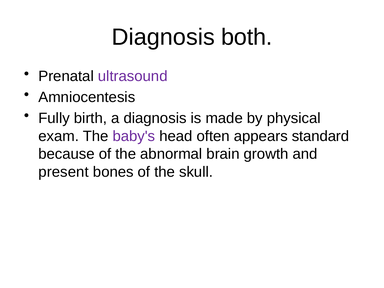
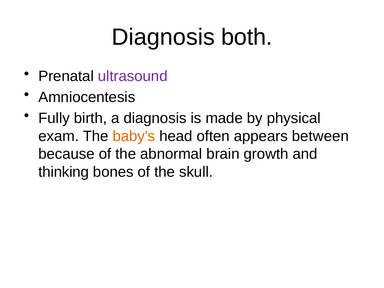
baby's colour: purple -> orange
standard: standard -> between
present: present -> thinking
